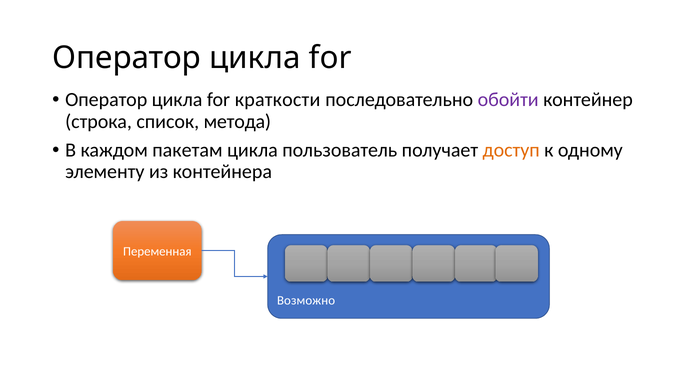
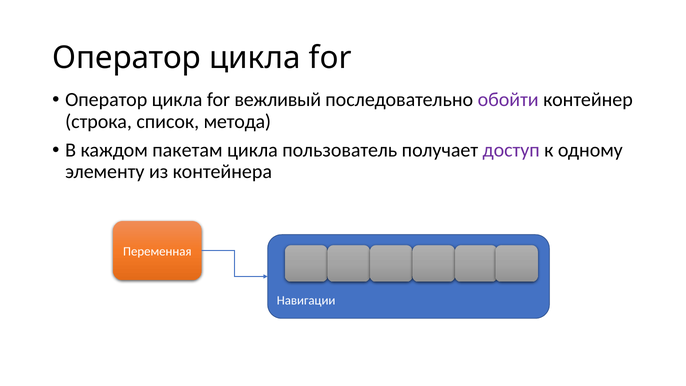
краткости: краткости -> вежливый
доступ colour: orange -> purple
Возможно: Возможно -> Навигации
